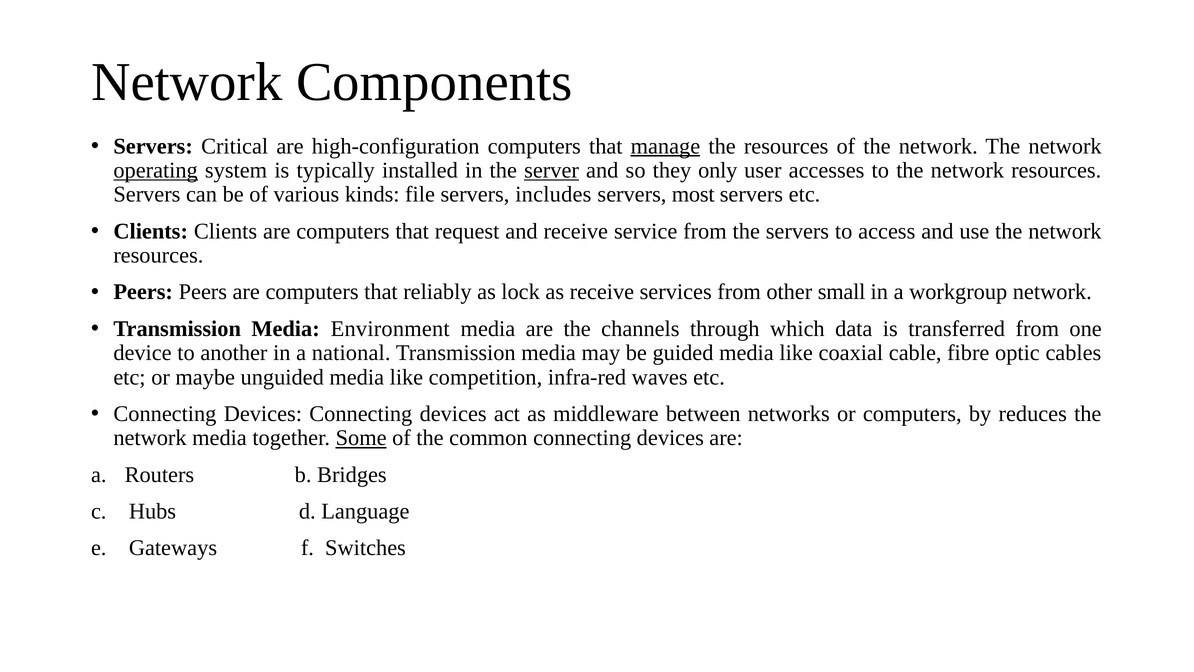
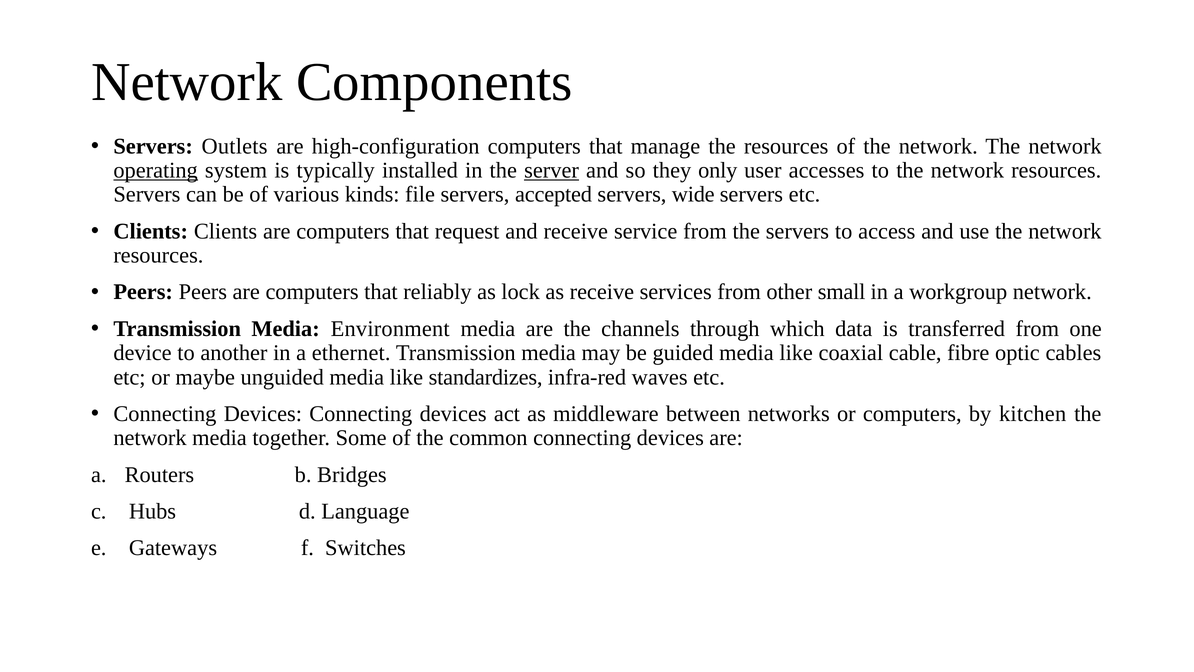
Critical: Critical -> Outlets
manage underline: present -> none
includes: includes -> accepted
most: most -> wide
national: national -> ethernet
competition: competition -> standardizes
reduces: reduces -> kitchen
Some underline: present -> none
